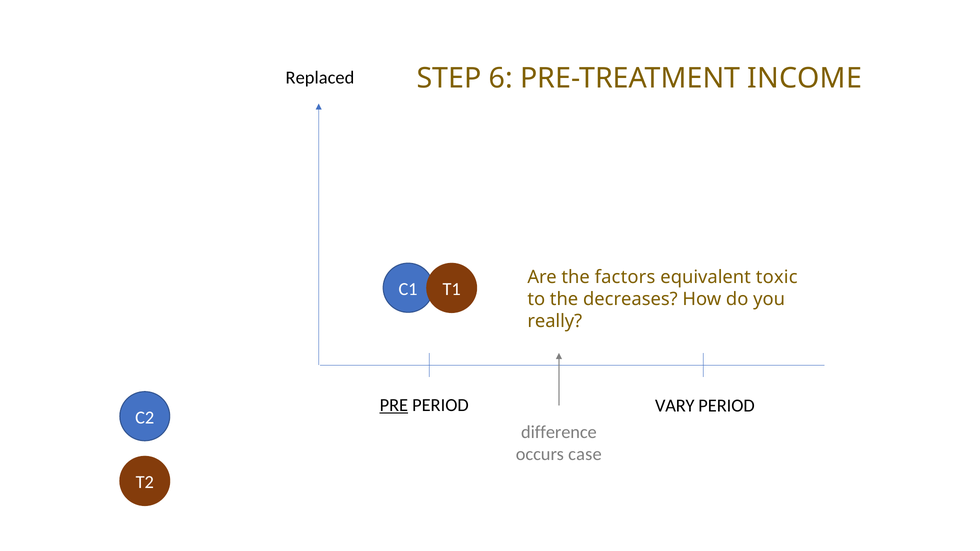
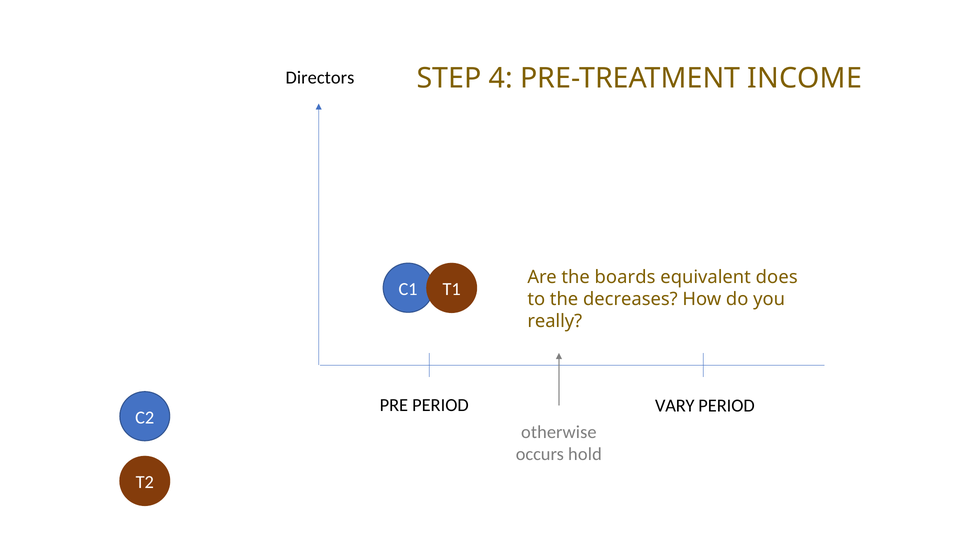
Replaced: Replaced -> Directors
6: 6 -> 4
factors: factors -> boards
toxic: toxic -> does
PRE underline: present -> none
difference: difference -> otherwise
case: case -> hold
